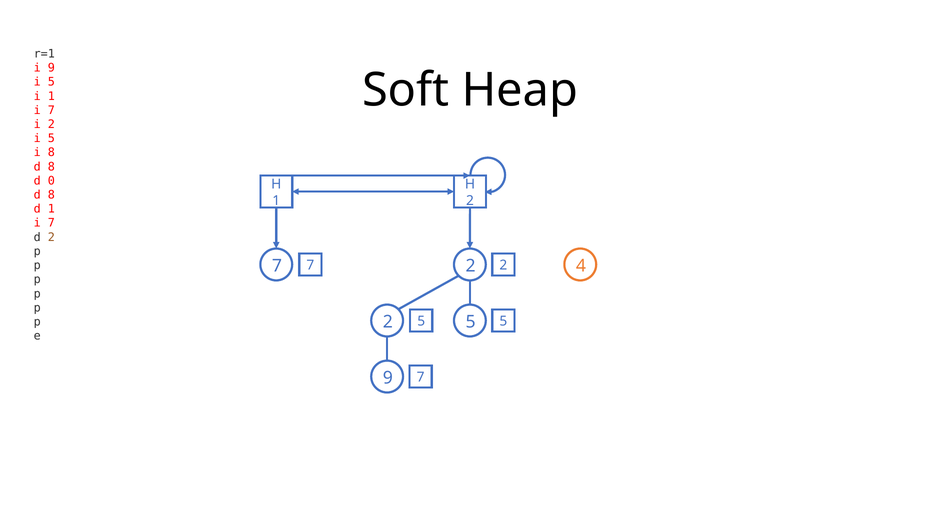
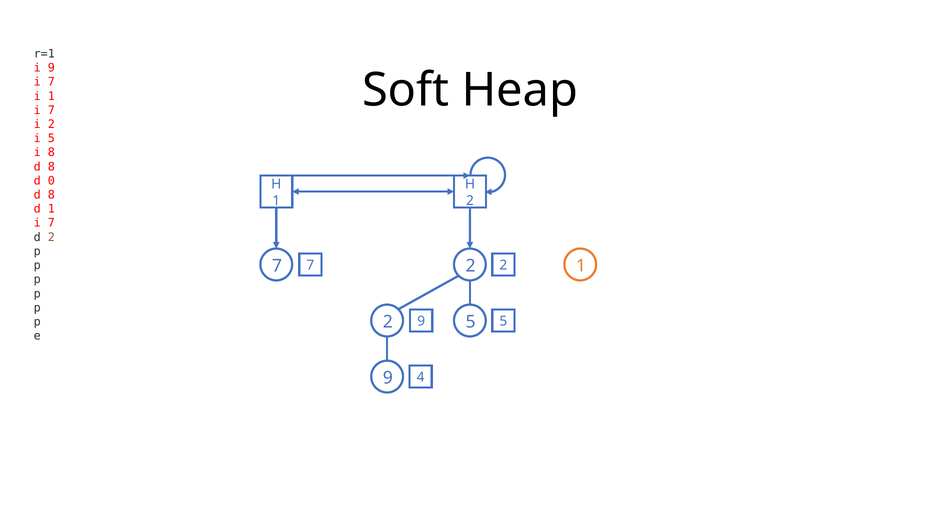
5 at (51, 82): 5 -> 7
7 4: 4 -> 1
5 at (421, 321): 5 -> 9
9 7: 7 -> 4
